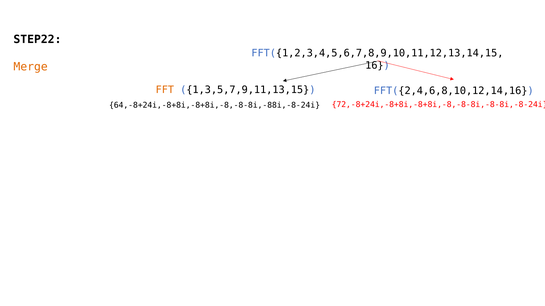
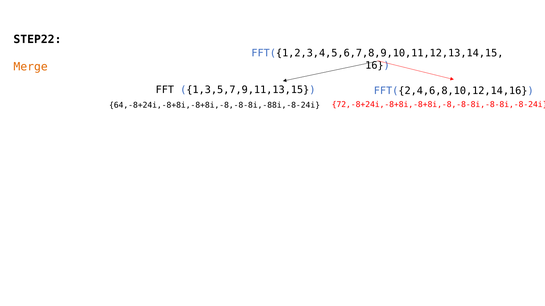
FFT colour: orange -> black
